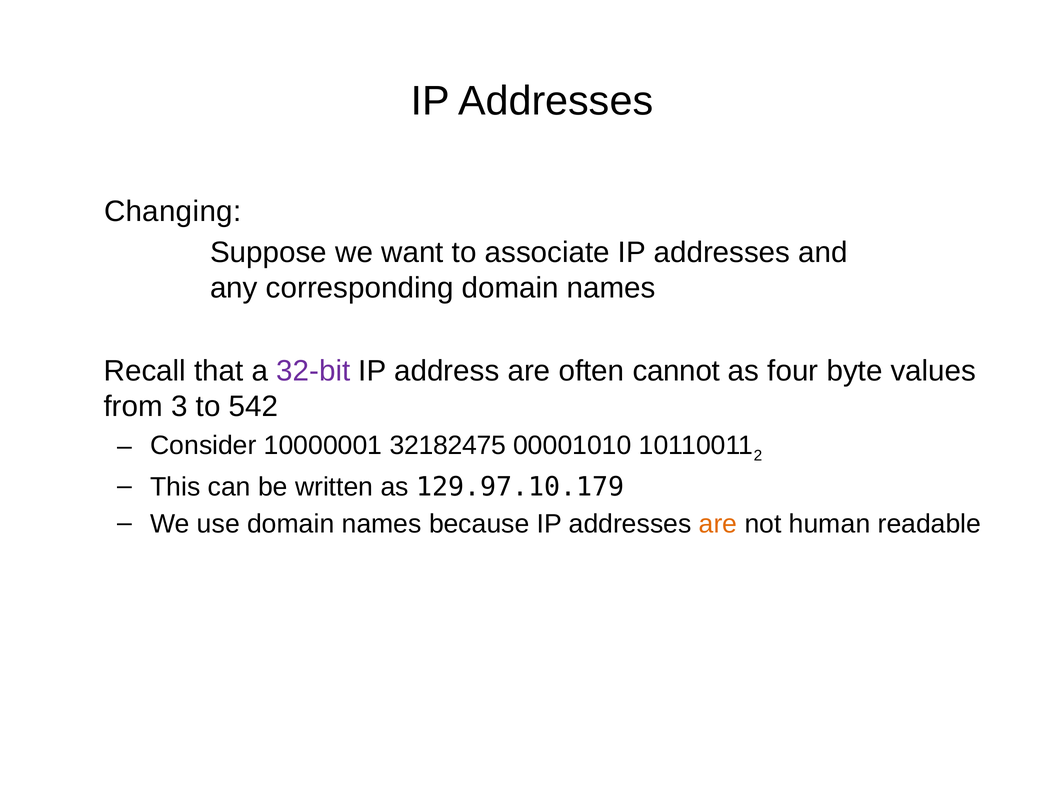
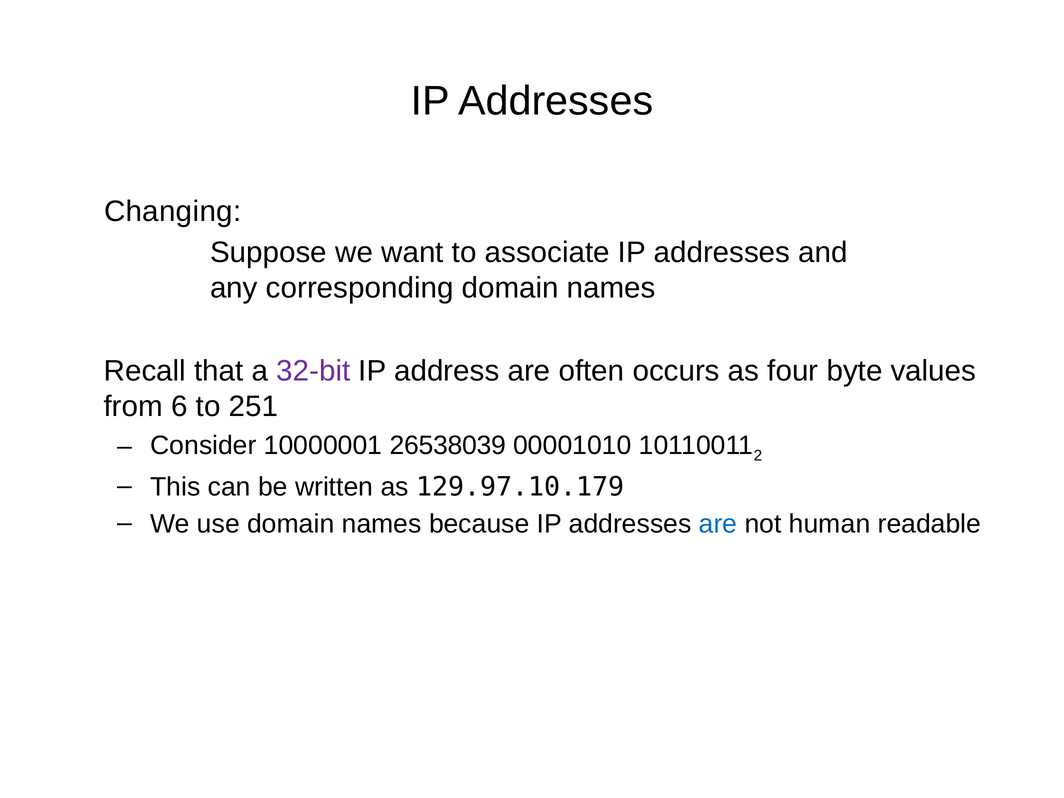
cannot: cannot -> occurs
3: 3 -> 6
542: 542 -> 251
32182475: 32182475 -> 26538039
are at (718, 524) colour: orange -> blue
